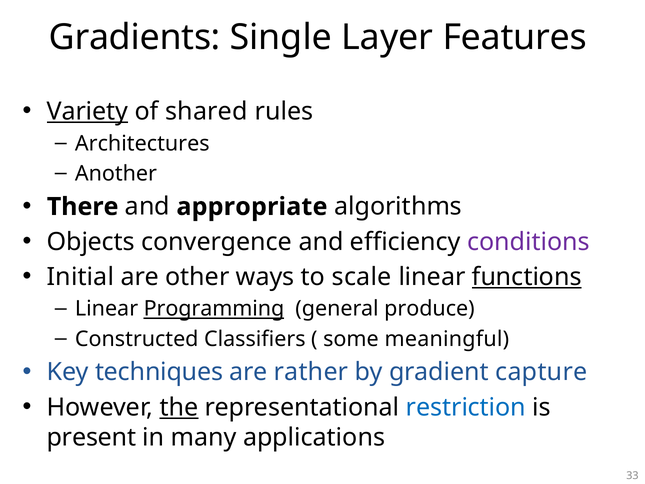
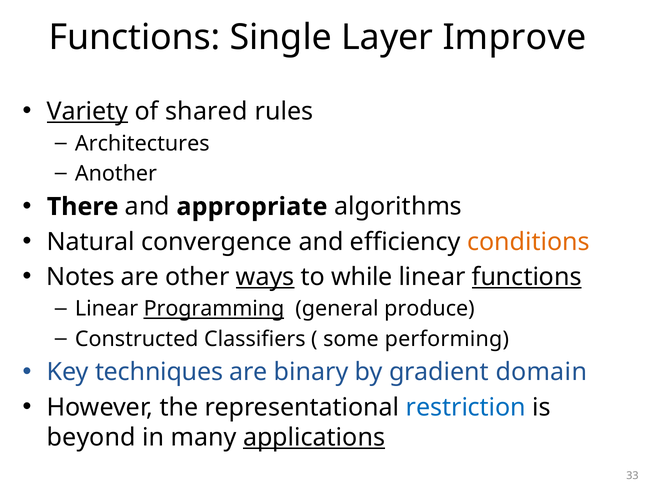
Gradients at (135, 37): Gradients -> Functions
Features: Features -> Improve
Objects: Objects -> Natural
conditions colour: purple -> orange
Initial: Initial -> Notes
ways underline: none -> present
scale: scale -> while
meaningful: meaningful -> performing
rather: rather -> binary
capture: capture -> domain
the underline: present -> none
present: present -> beyond
applications underline: none -> present
